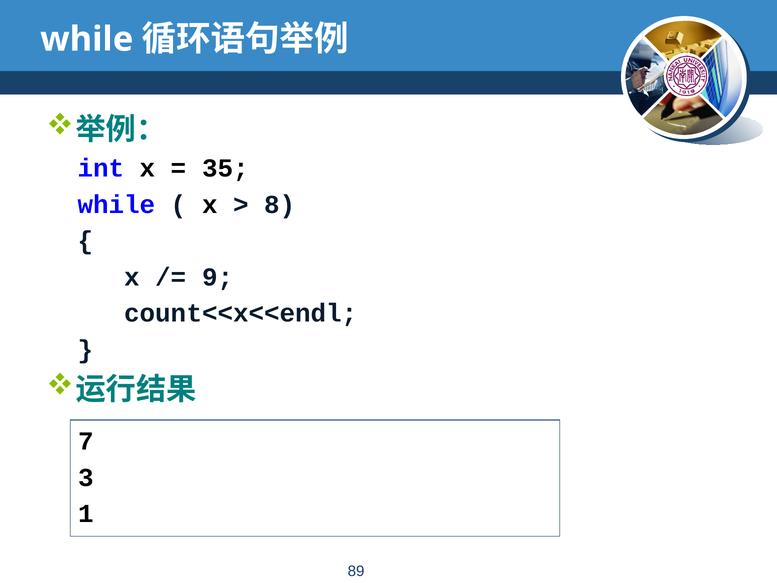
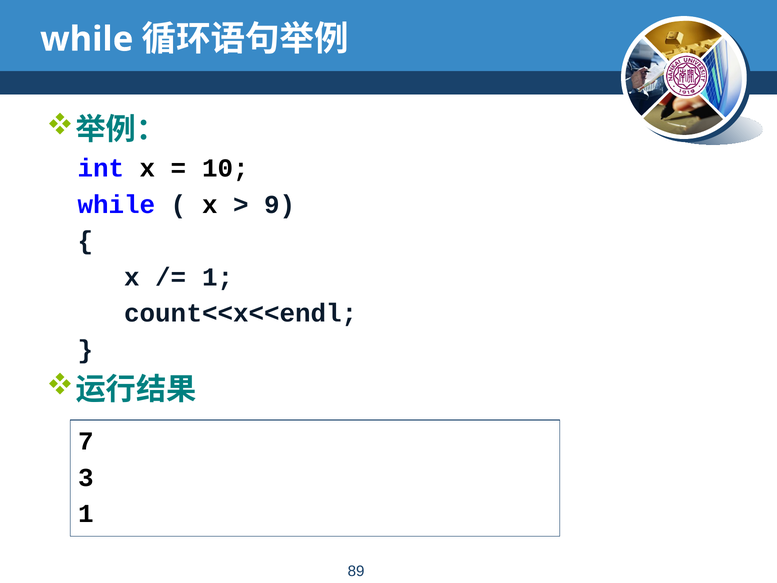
35: 35 -> 10
8: 8 -> 9
9 at (218, 277): 9 -> 1
